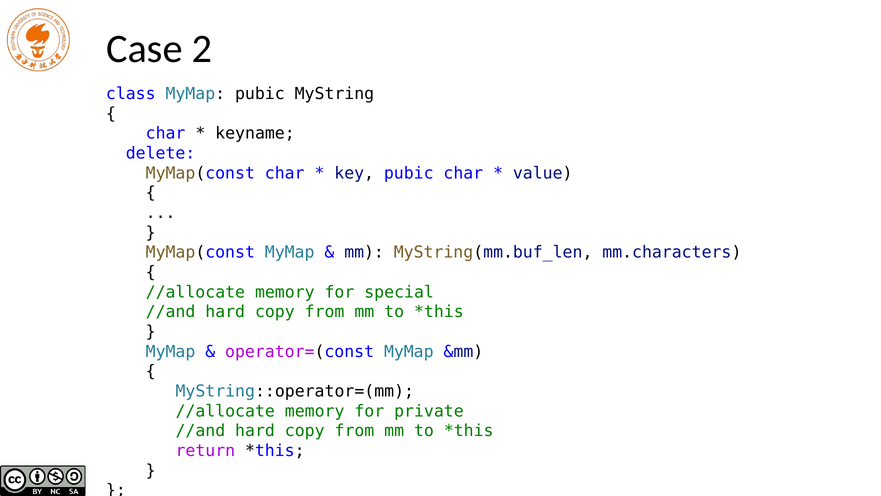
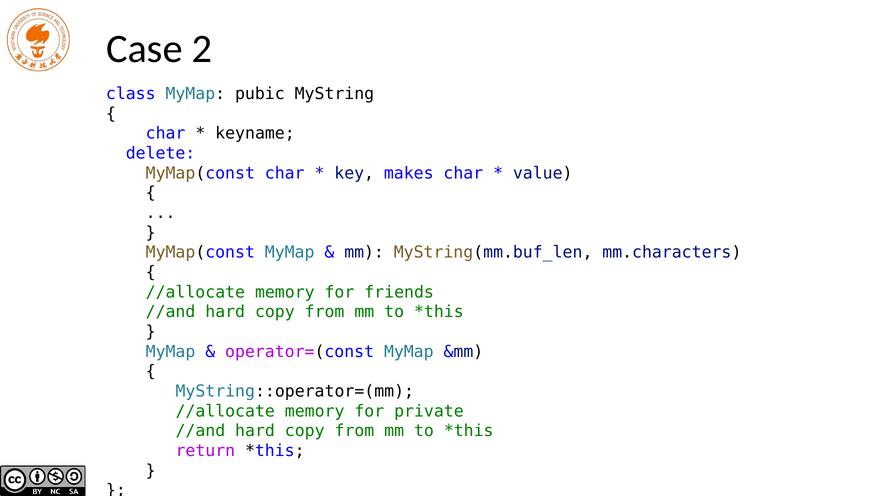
key pubic: pubic -> makes
special: special -> friends
